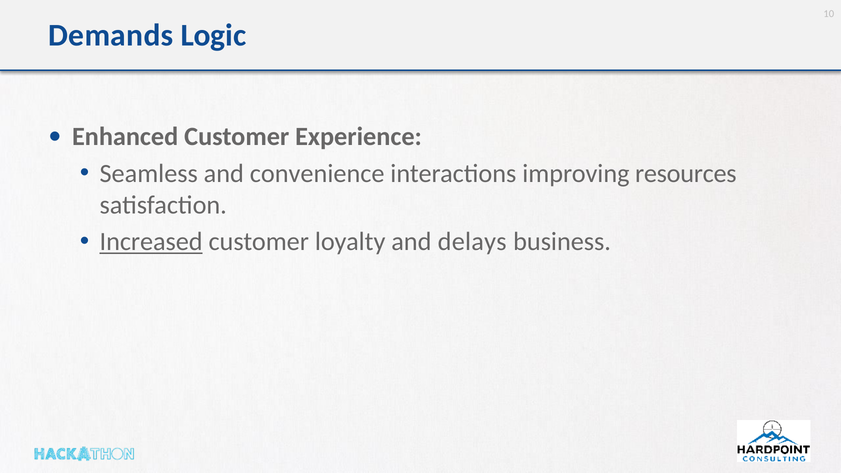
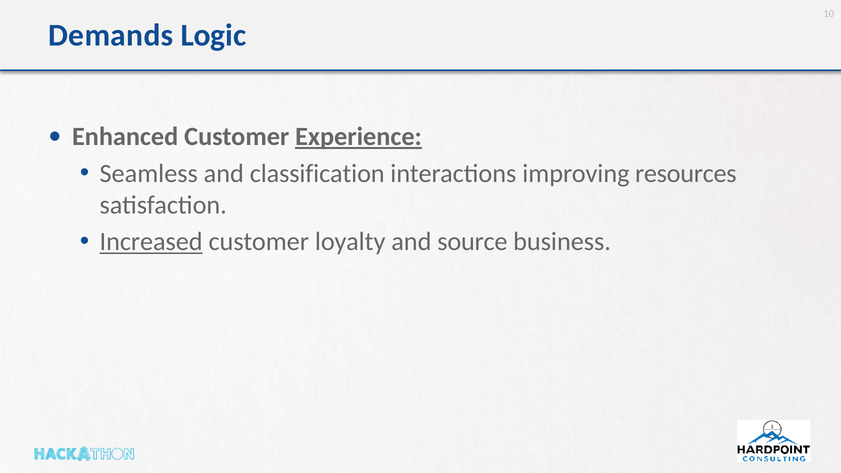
Experience underline: none -> present
convenience: convenience -> classification
delays: delays -> source
